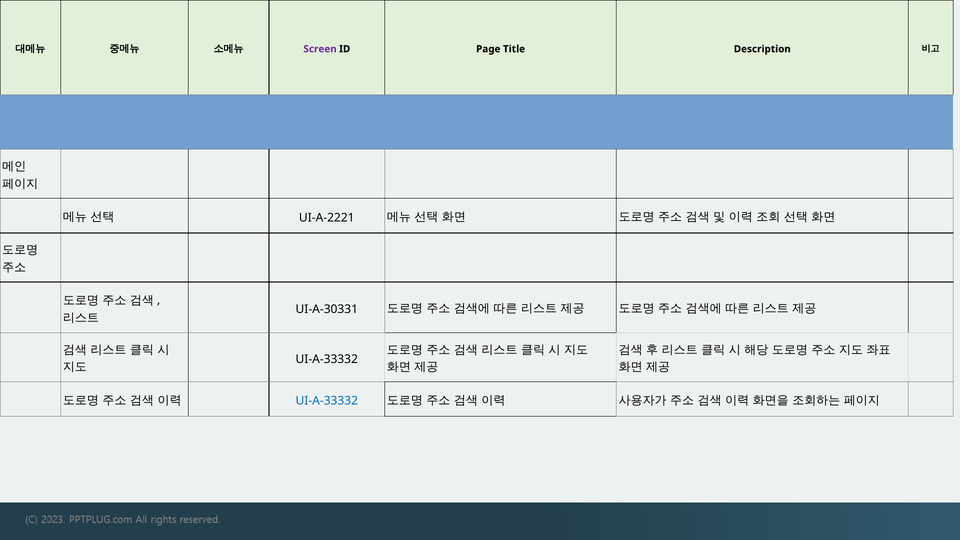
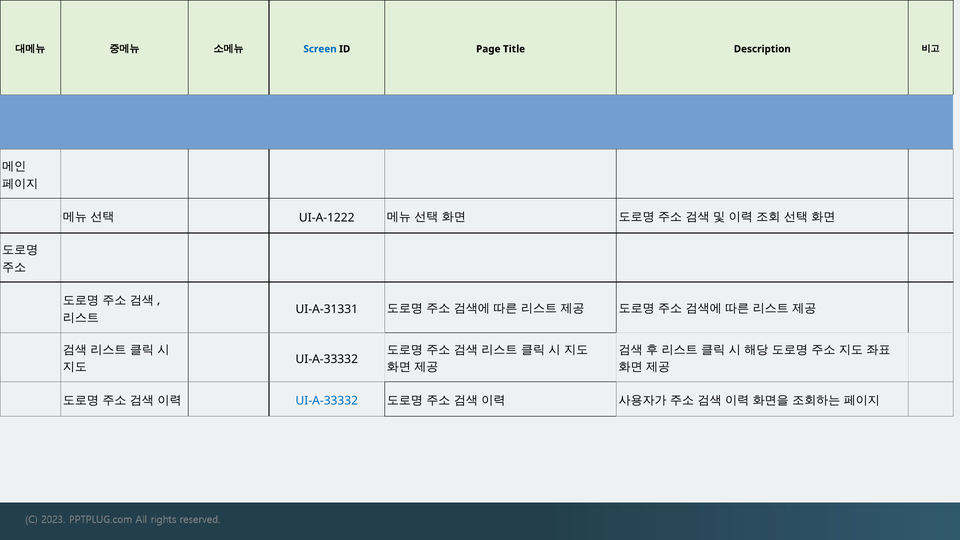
Screen colour: purple -> blue
UI-A-2221: UI-A-2221 -> UI-A-1222
UI-A-30331: UI-A-30331 -> UI-A-31331
